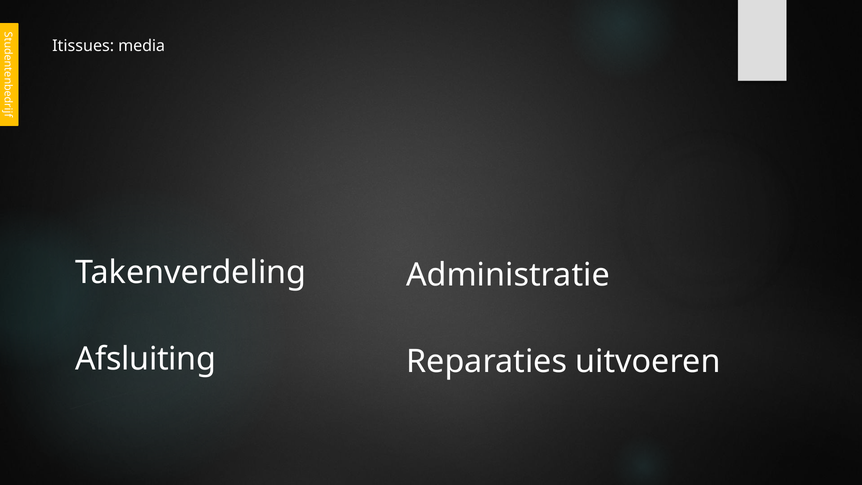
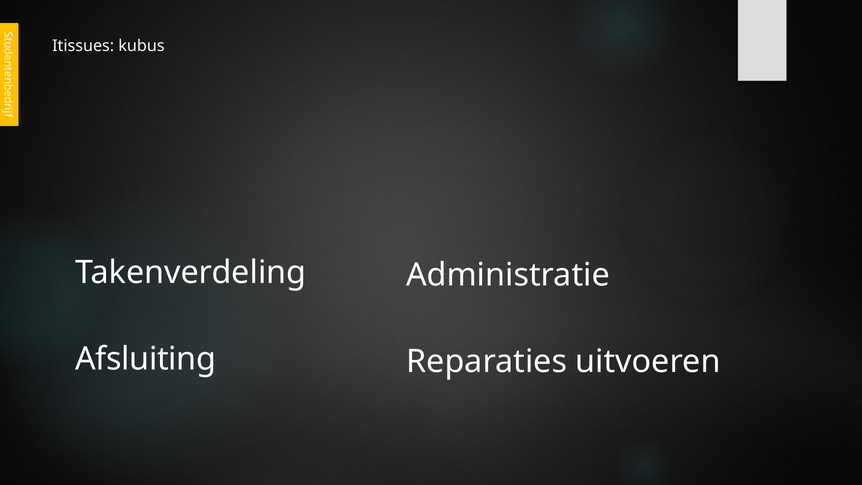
media: media -> kubus
